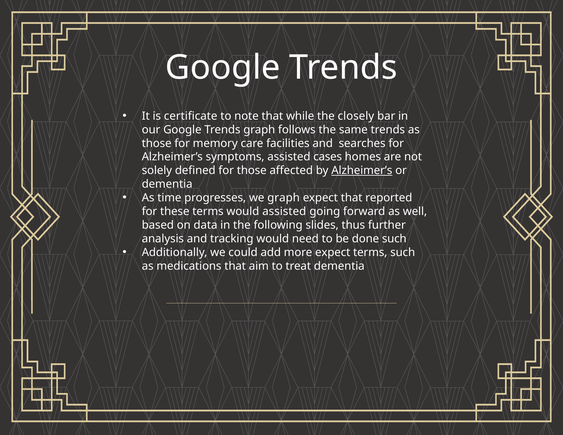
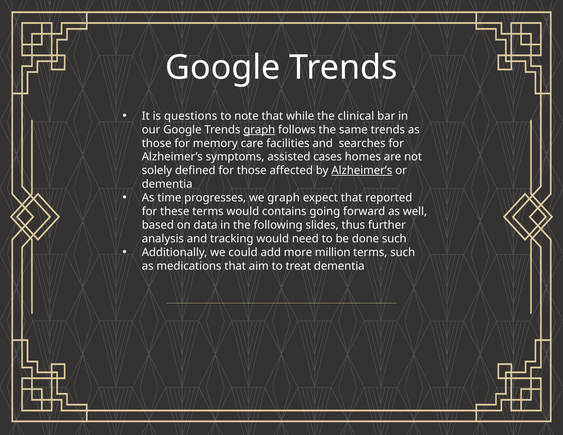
certificate: certificate -> questions
closely: closely -> clinical
graph at (259, 130) underline: none -> present
would assisted: assisted -> contains
more expect: expect -> million
